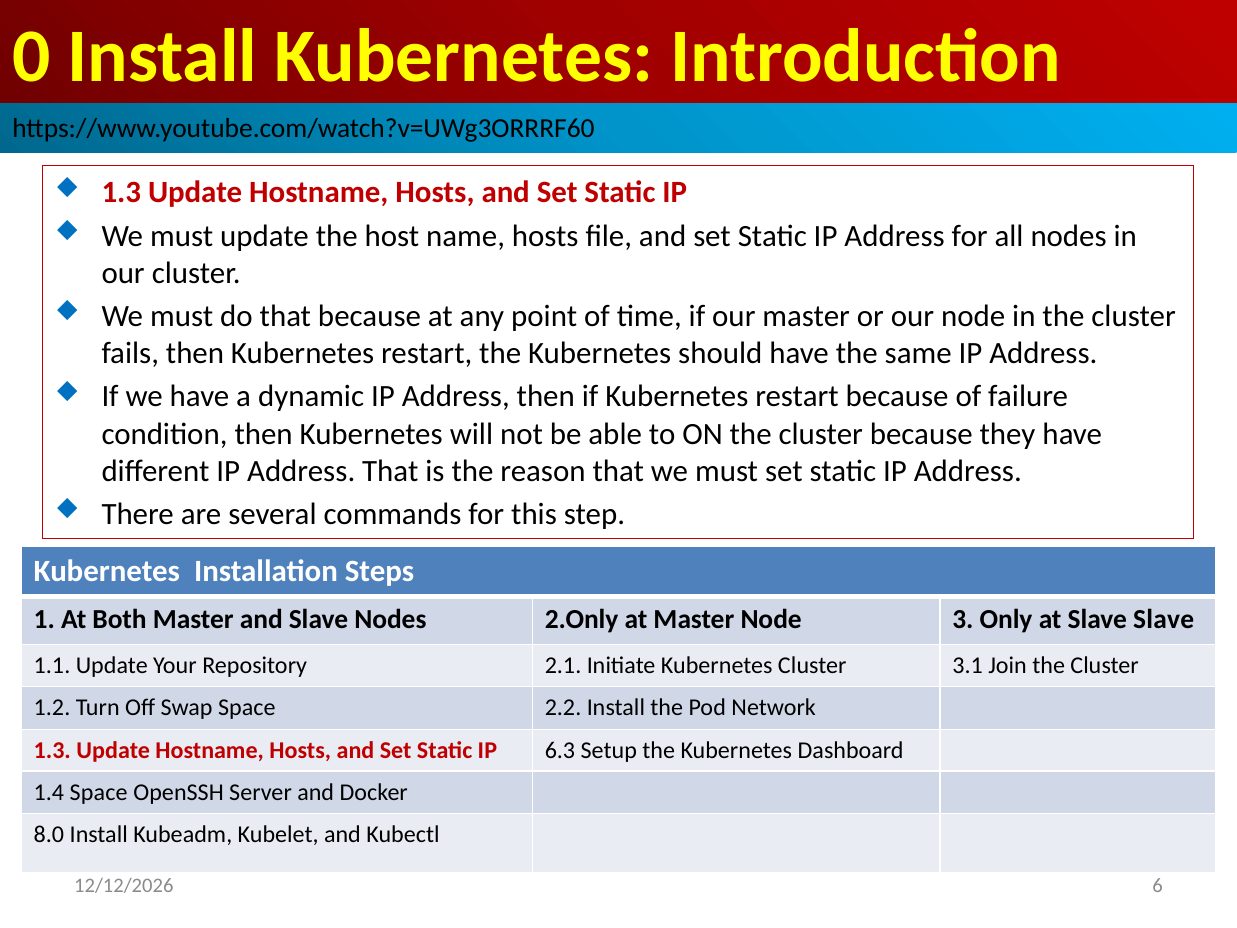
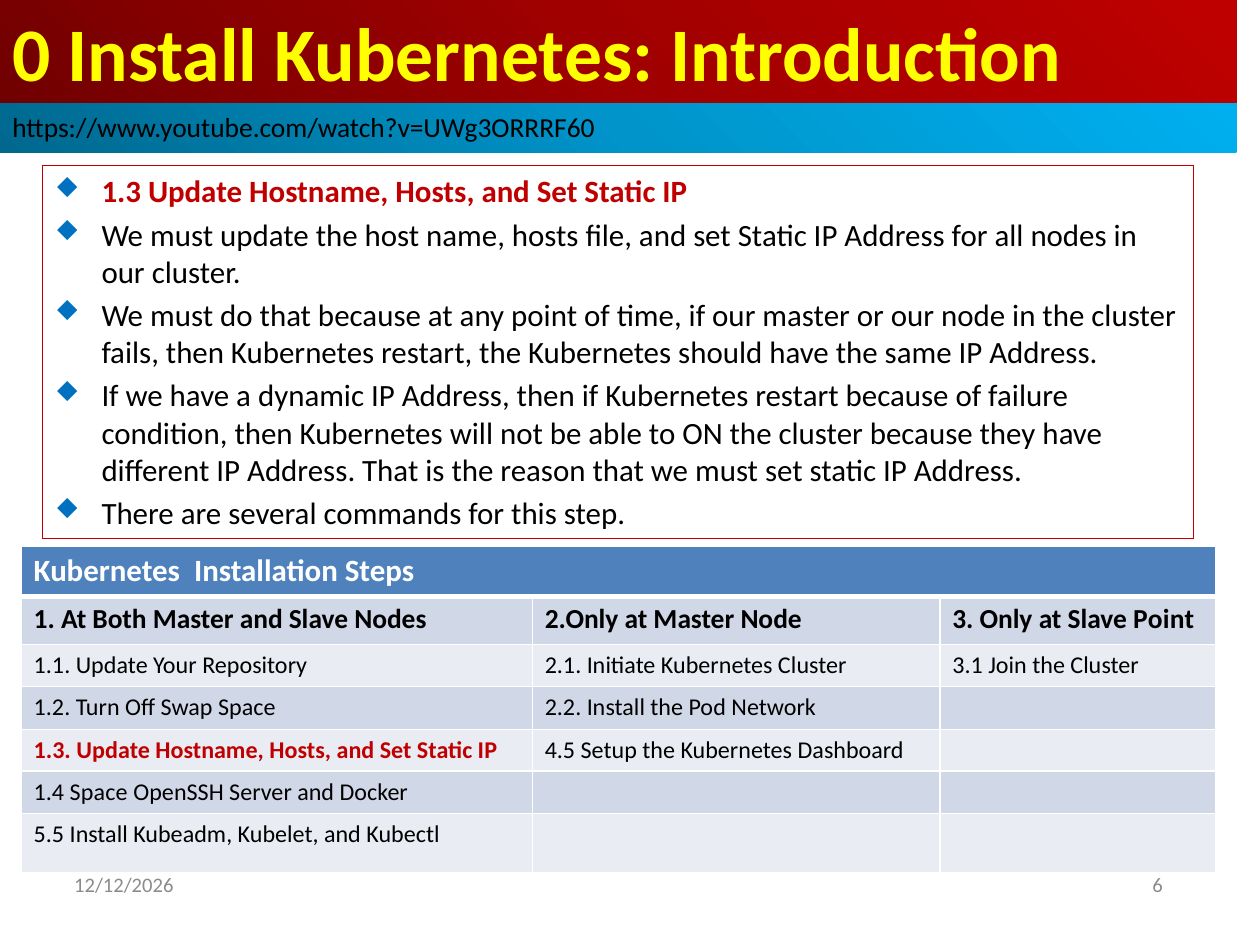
Slave Slave: Slave -> Point
6.3: 6.3 -> 4.5
8.0: 8.0 -> 5.5
